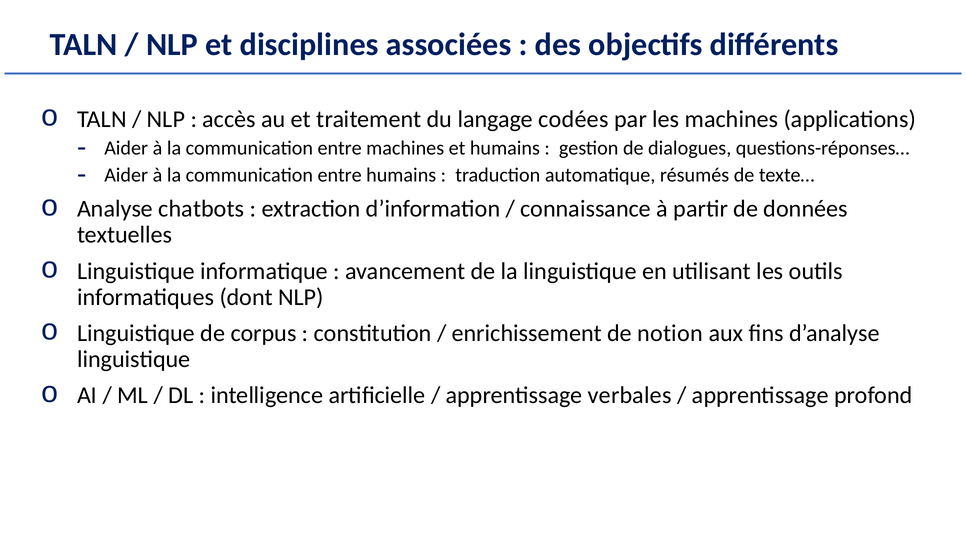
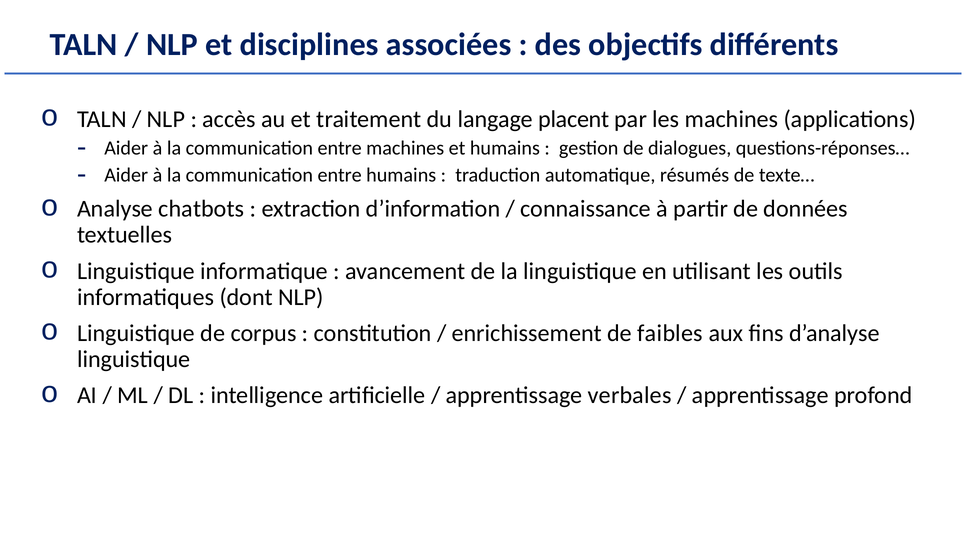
codées: codées -> placent
notion: notion -> faibles
